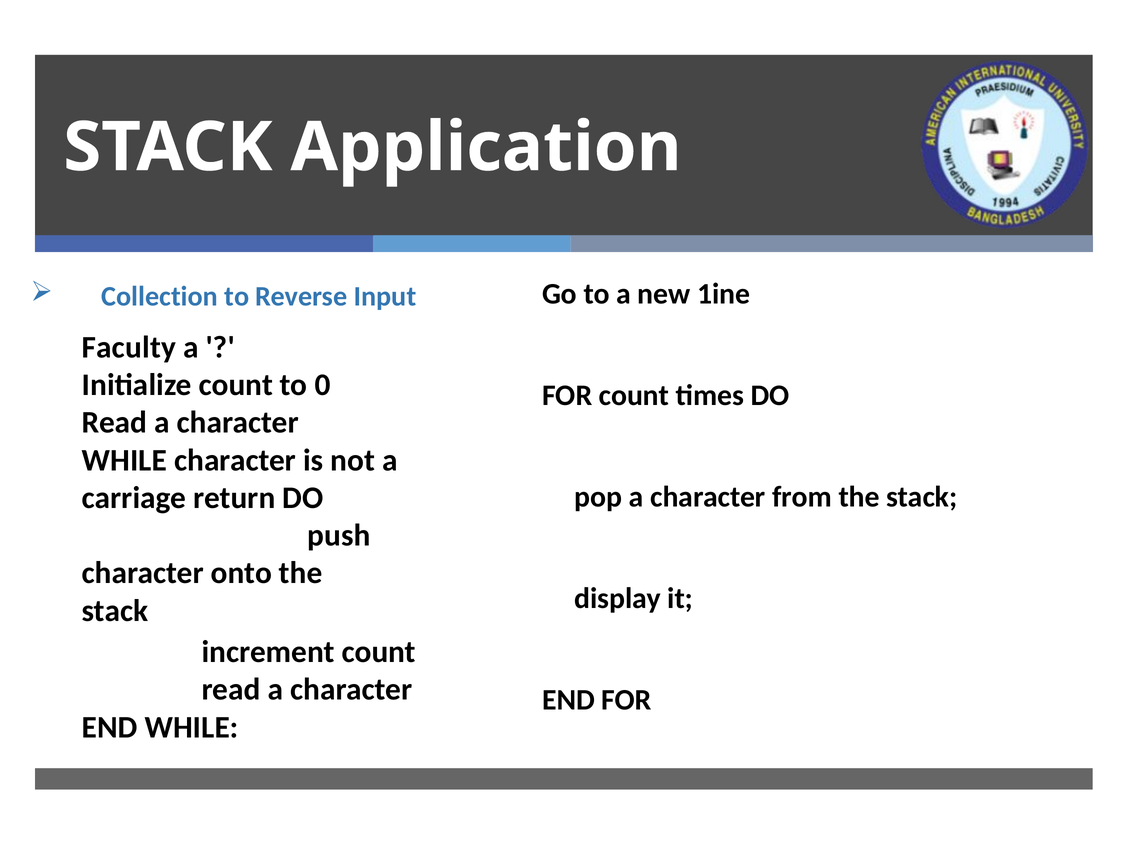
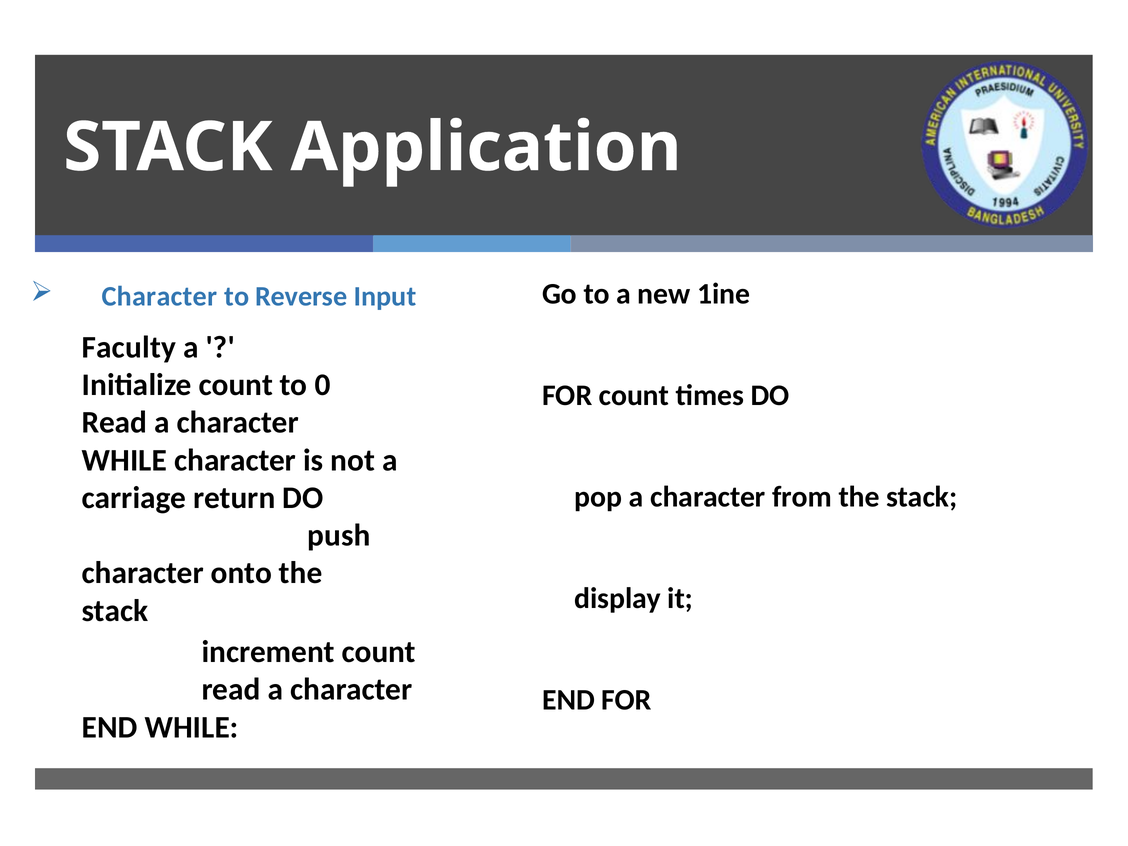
Collection at (160, 296): Collection -> Character
